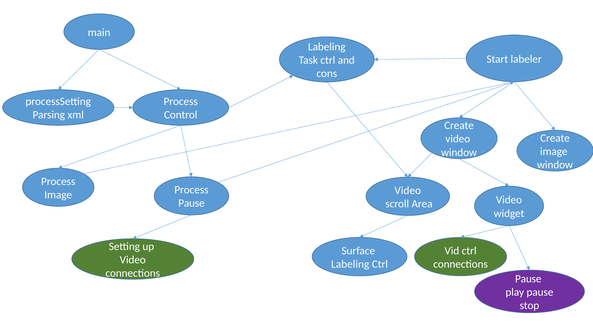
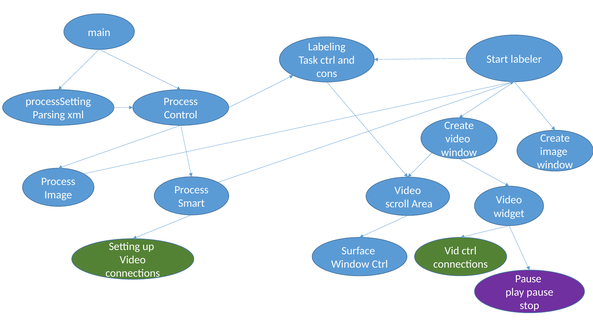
Pause at (191, 203): Pause -> Smart
Labeling at (350, 264): Labeling -> Window
